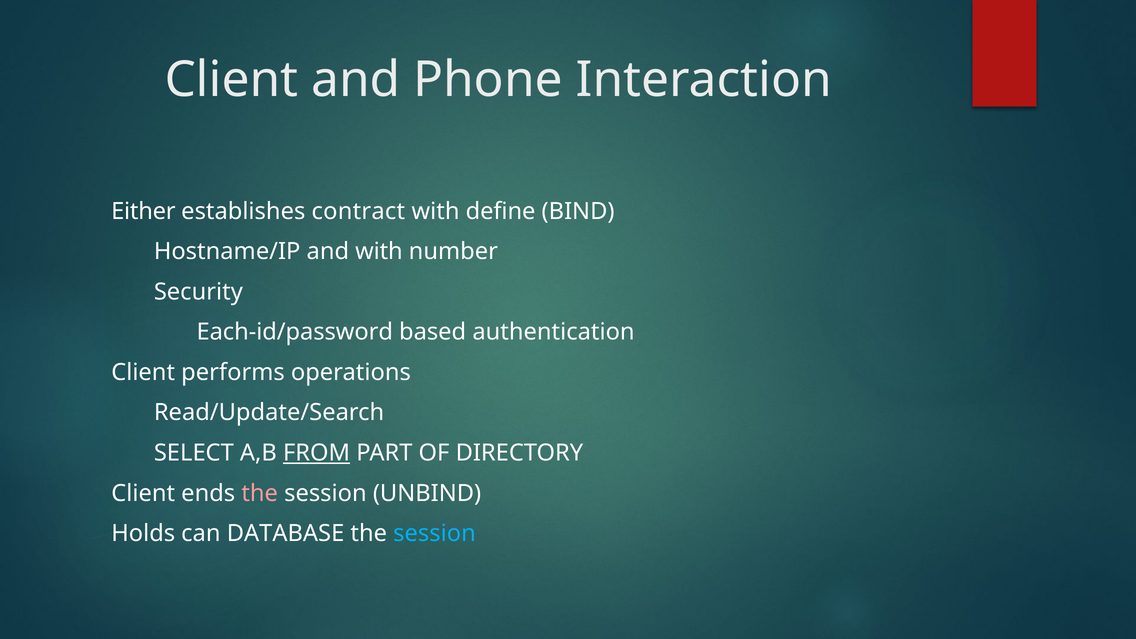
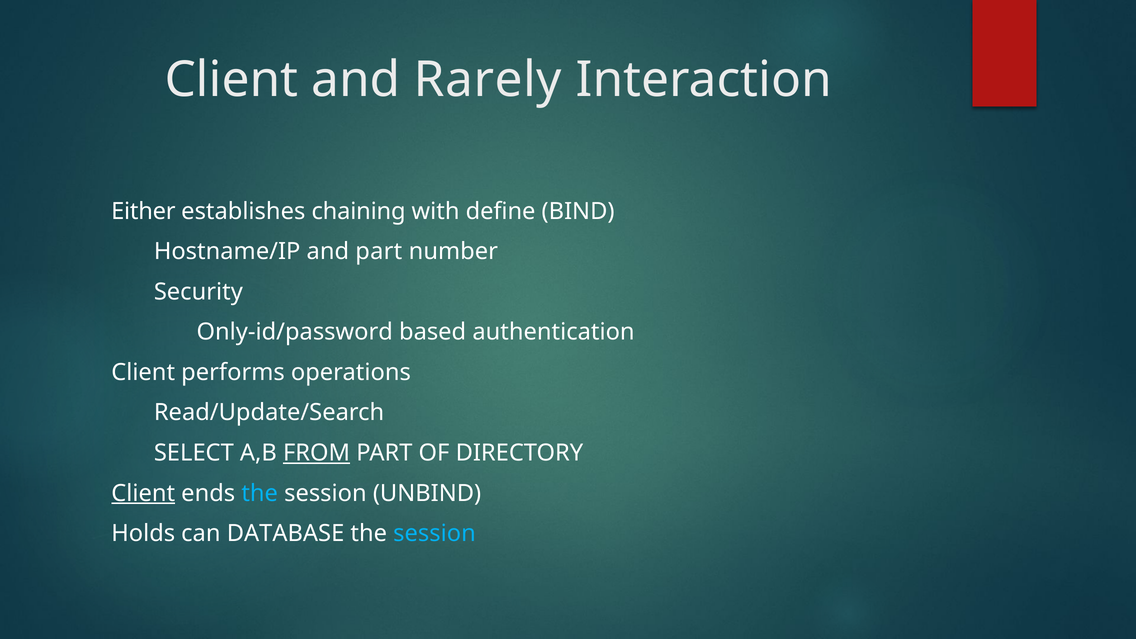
Phone: Phone -> Rarely
contract: contract -> chaining
and with: with -> part
Each-id/password: Each-id/password -> Only-id/password
Client at (143, 493) underline: none -> present
the at (260, 493) colour: pink -> light blue
